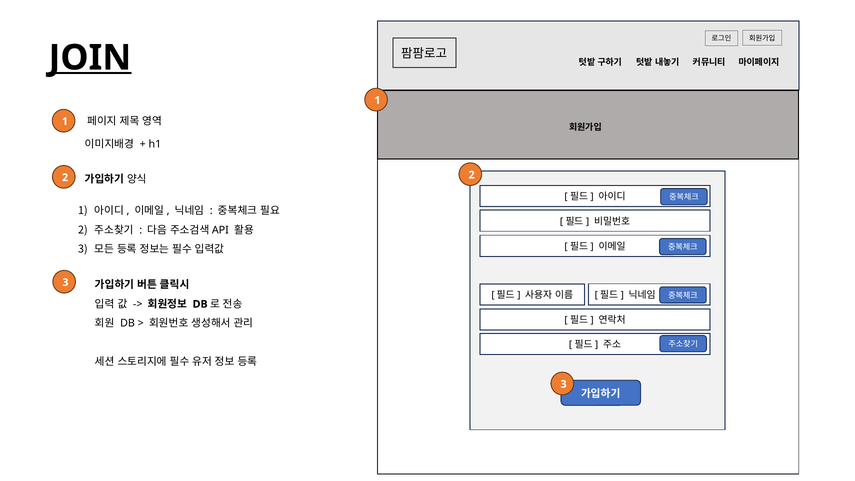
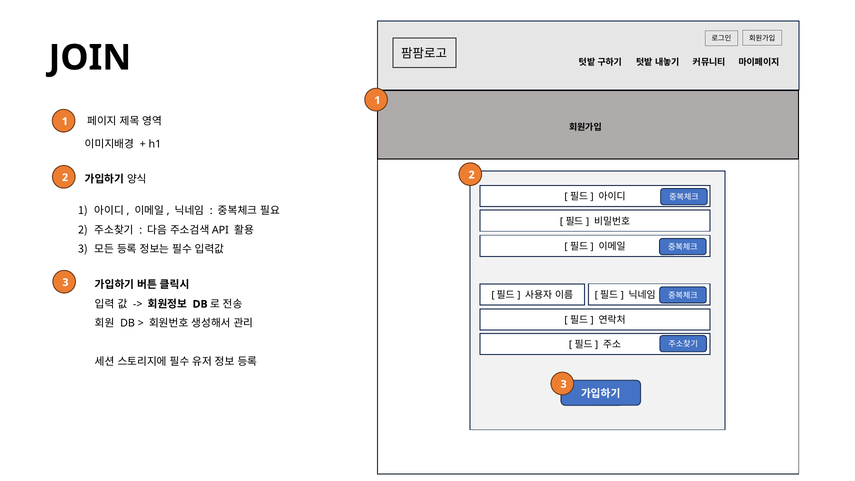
JOIN underline: present -> none
